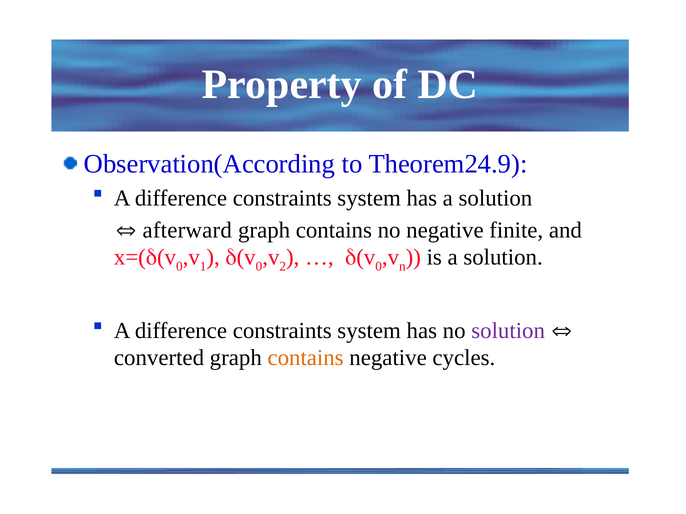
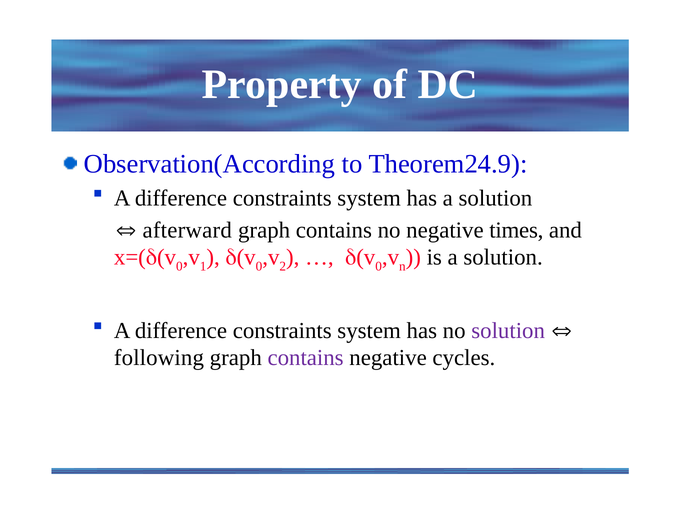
finite: finite -> times
converted: converted -> following
contains at (306, 358) colour: orange -> purple
